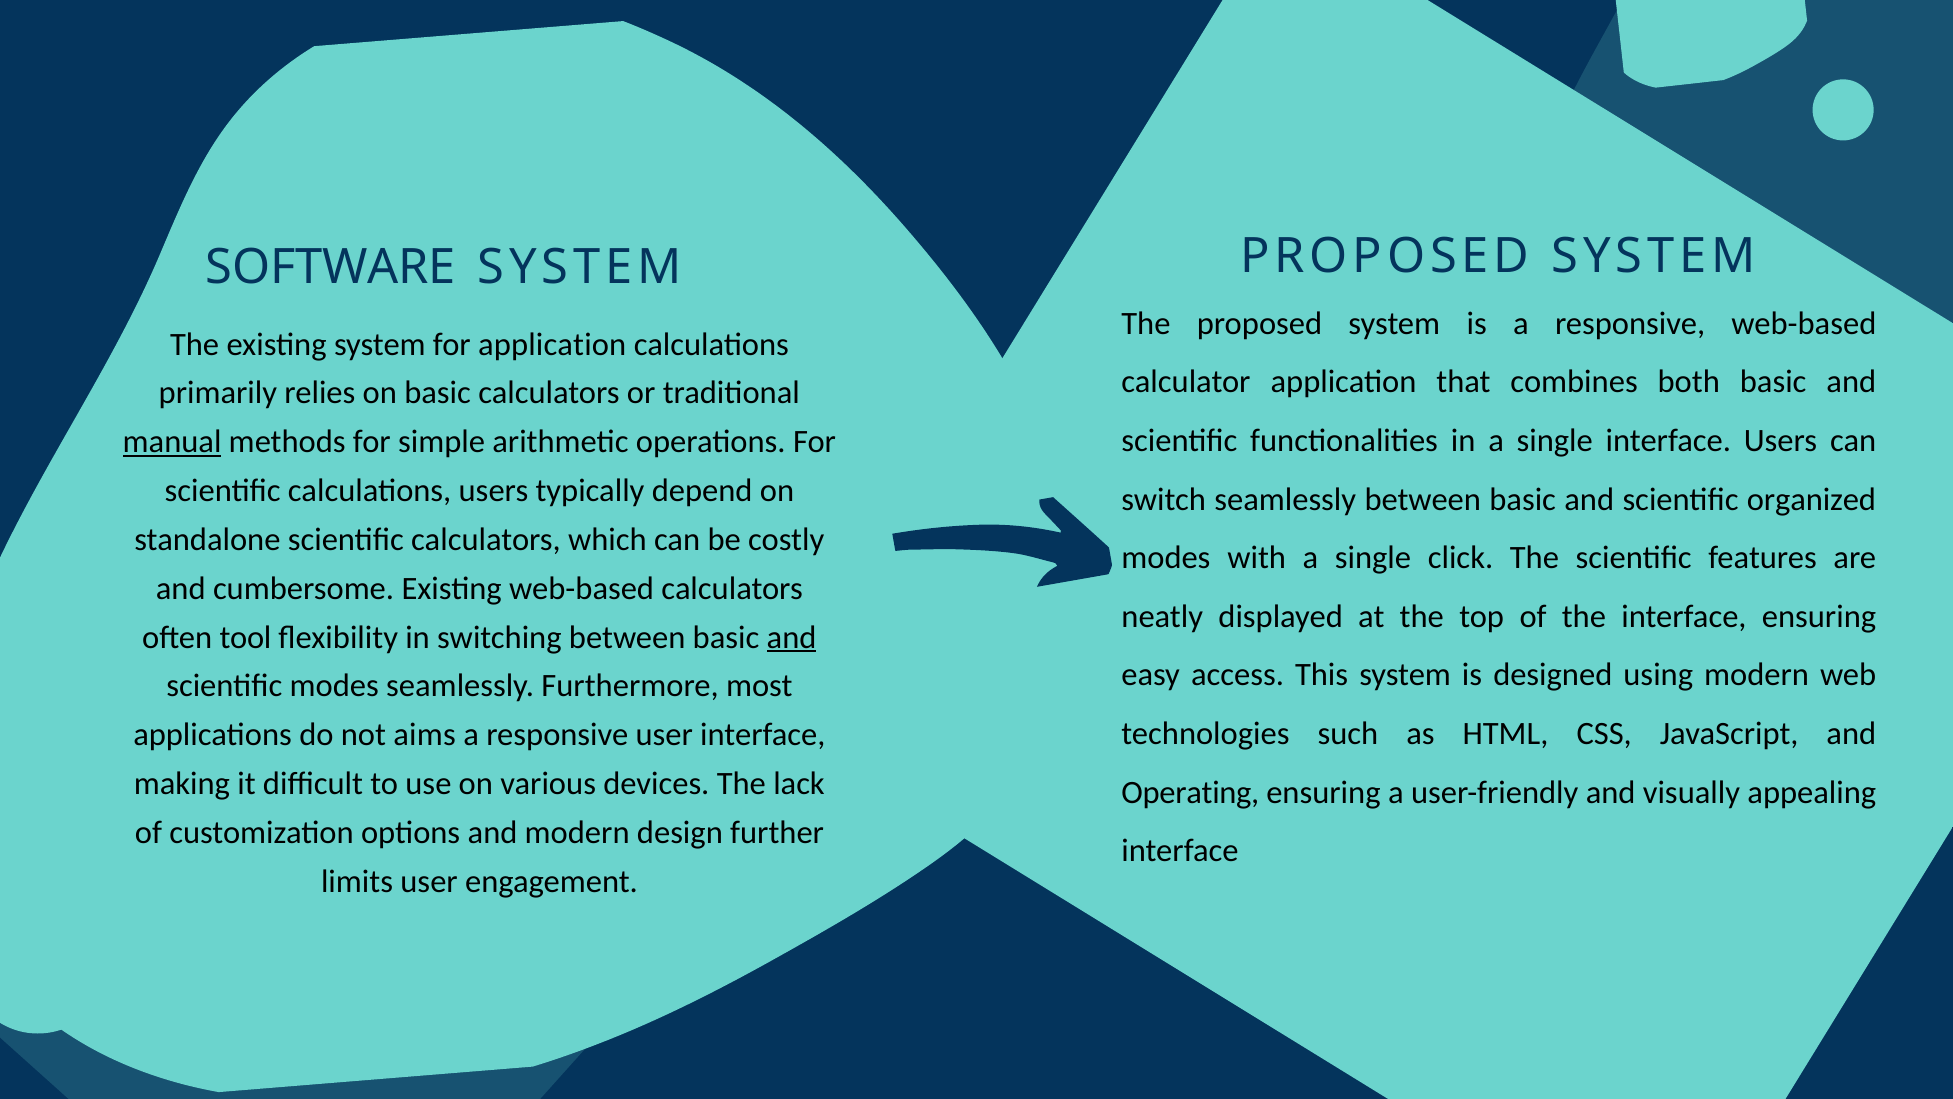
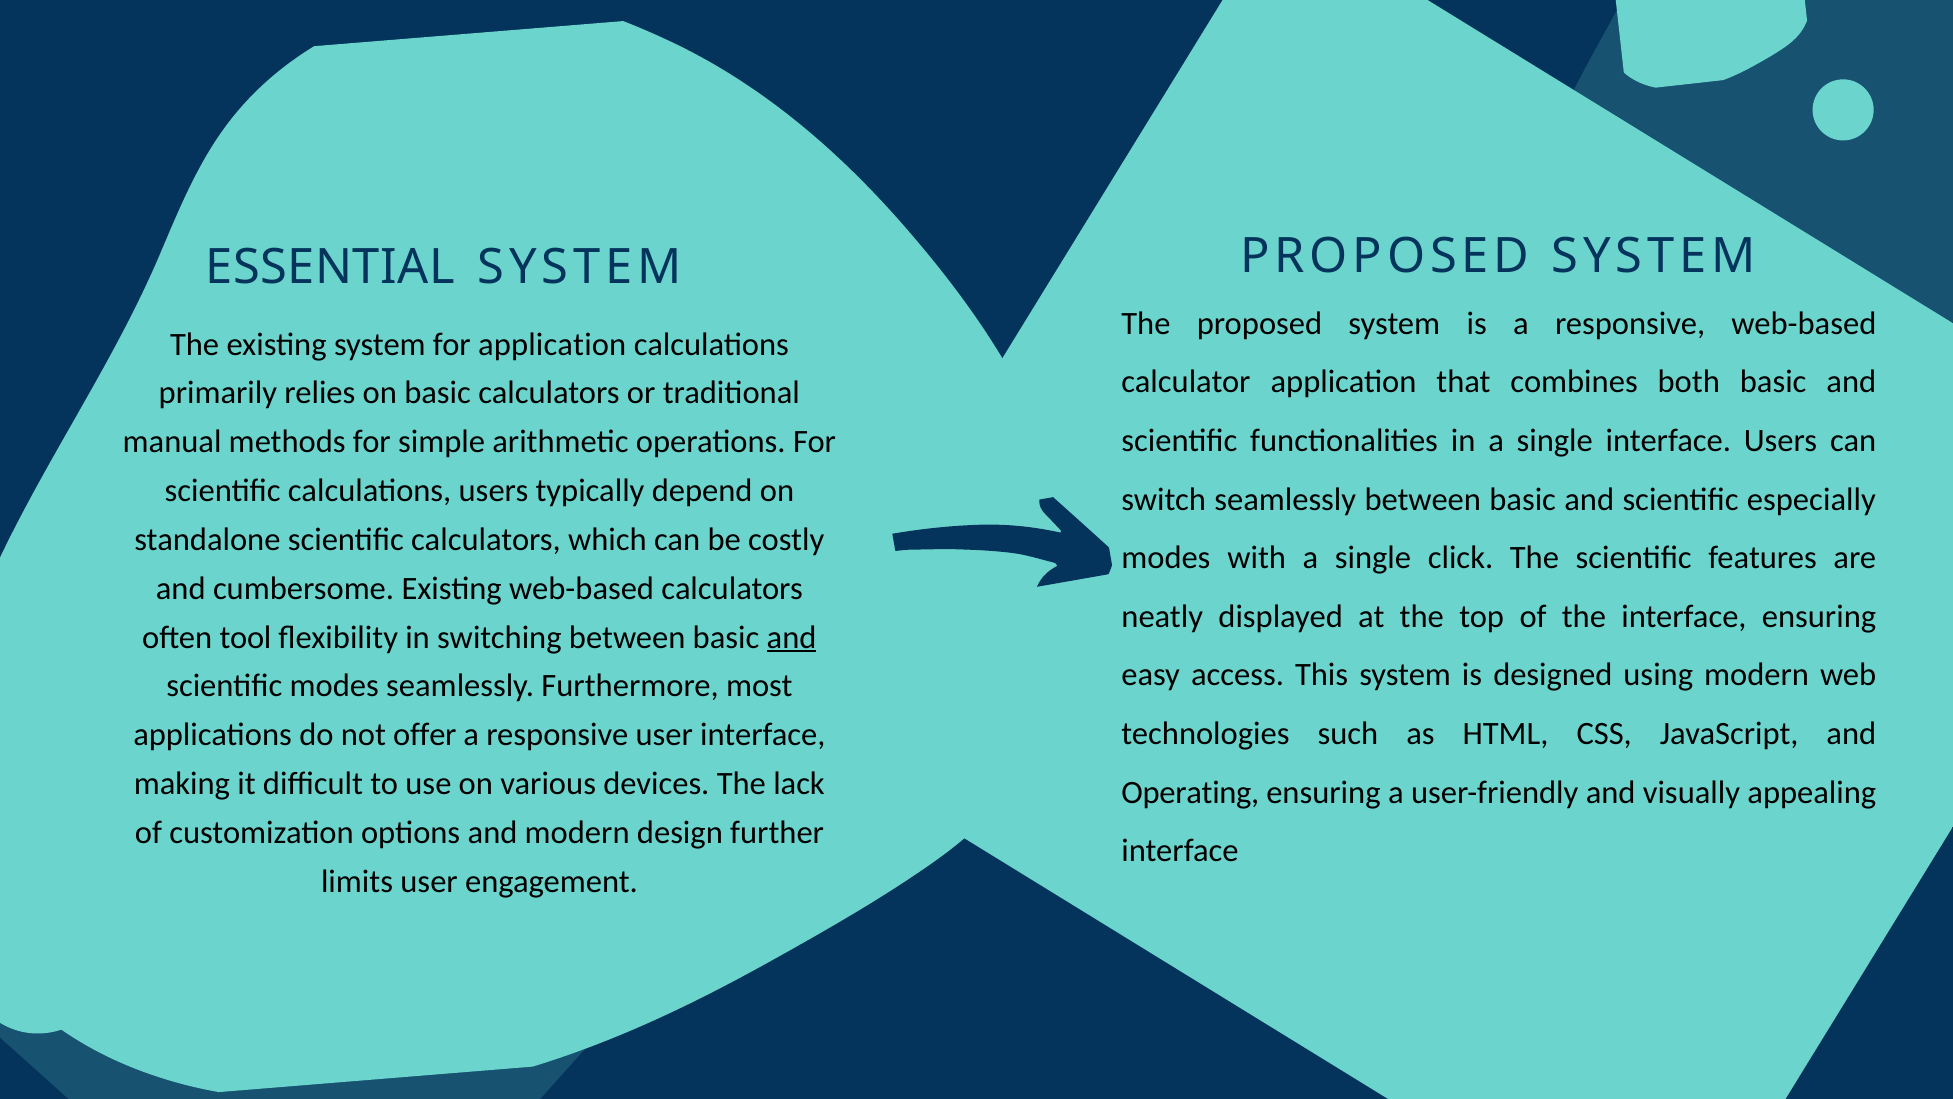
SOFTWARE: SOFTWARE -> ESSENTIAL
manual underline: present -> none
organized: organized -> especially
aims: aims -> offer
